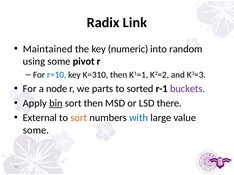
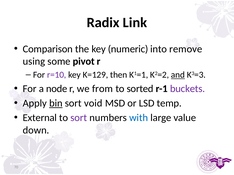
Maintained: Maintained -> Comparison
random: random -> remove
r=10 colour: blue -> purple
K=310: K=310 -> K=129
and underline: none -> present
parts: parts -> from
sort then: then -> void
there: there -> temp
sort at (79, 118) colour: orange -> purple
some at (36, 131): some -> down
